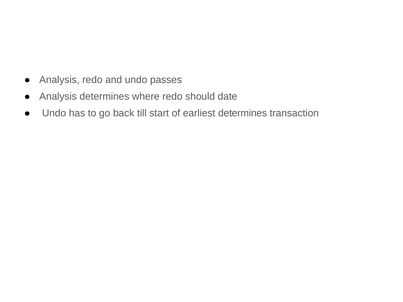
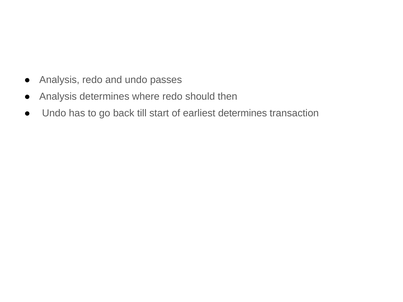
date: date -> then
